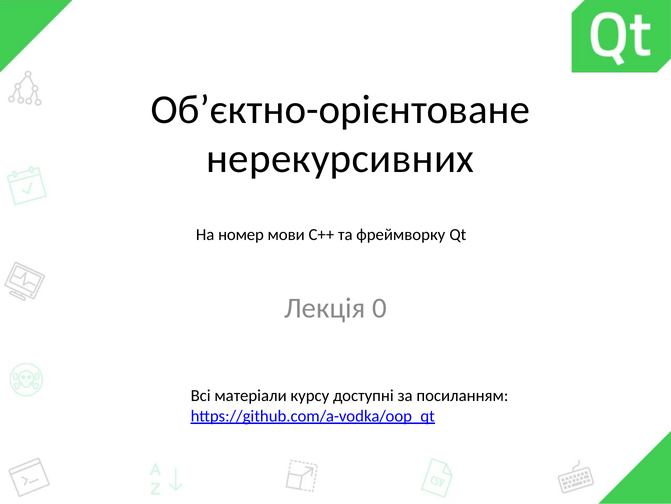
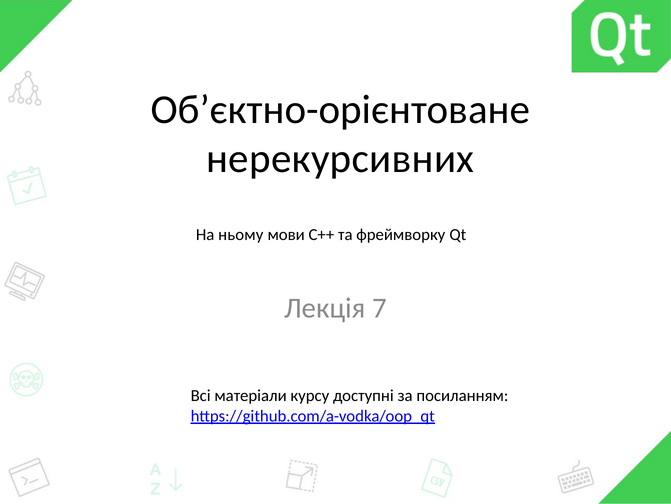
номер: номер -> ньому
0: 0 -> 7
